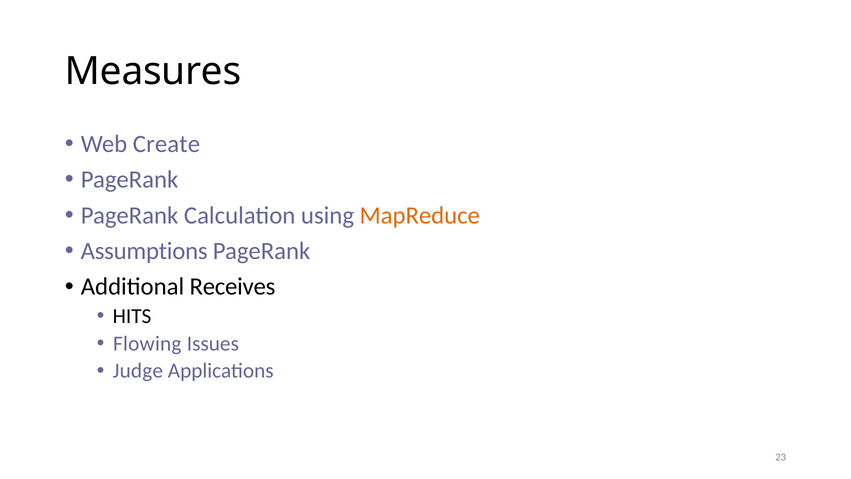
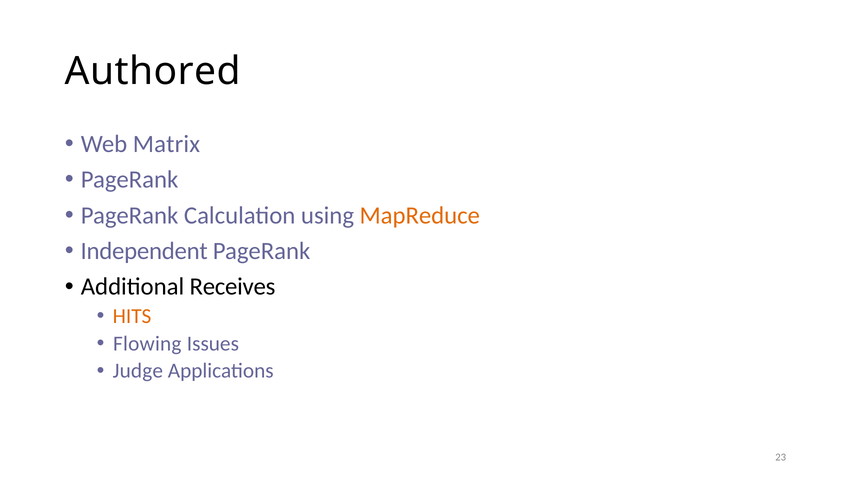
Measures: Measures -> Authored
Create: Create -> Matrix
Assumptions: Assumptions -> Independent
HITS colour: black -> orange
